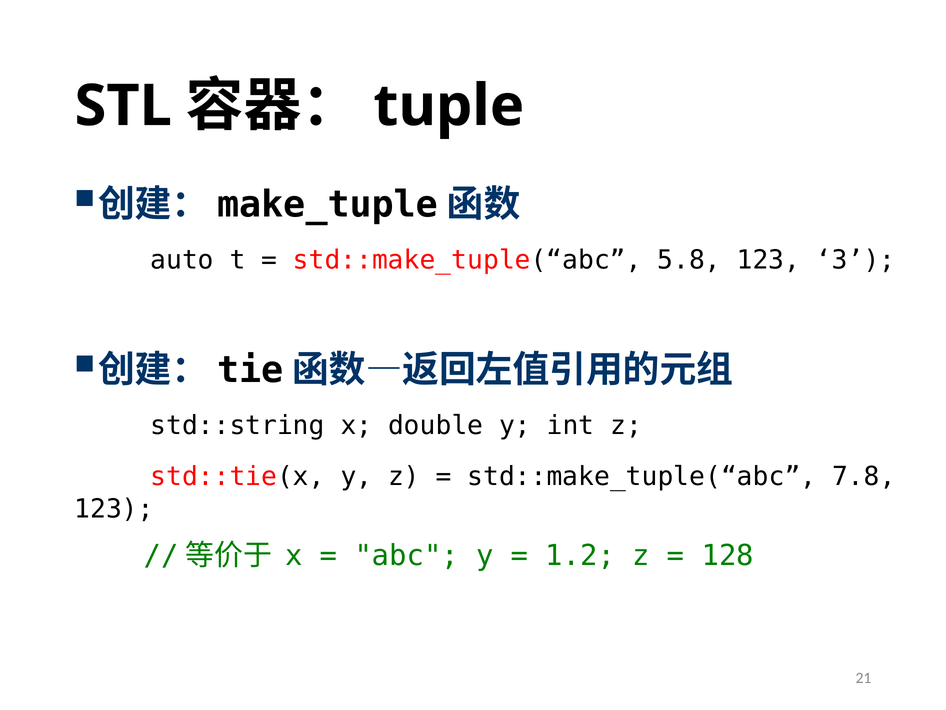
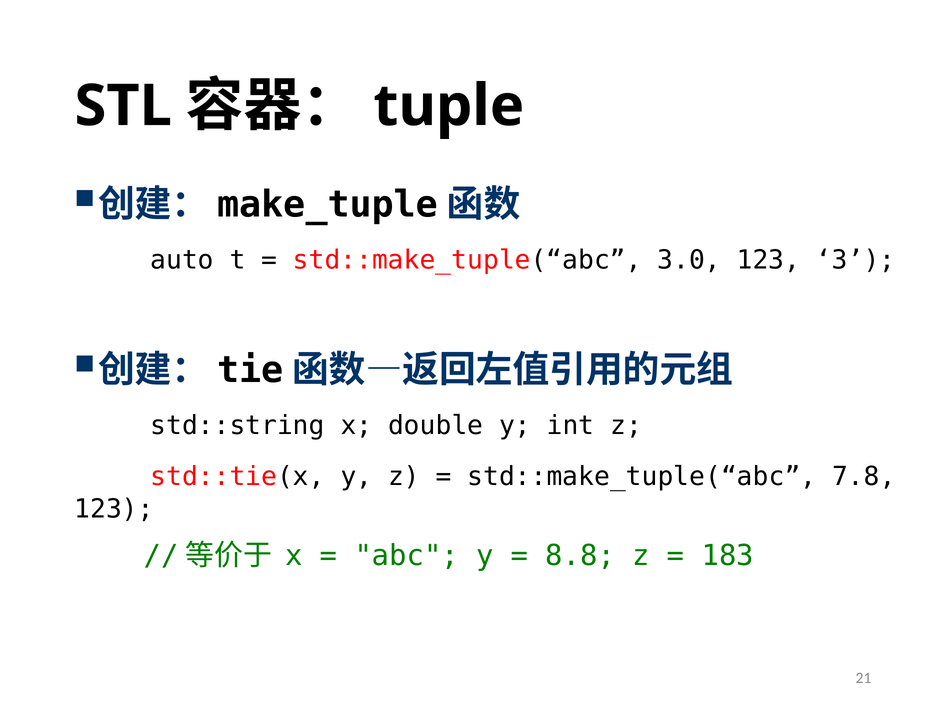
5.8: 5.8 -> 3.0
1.2: 1.2 -> 8.8
128: 128 -> 183
